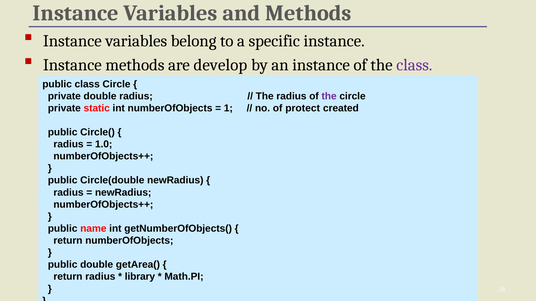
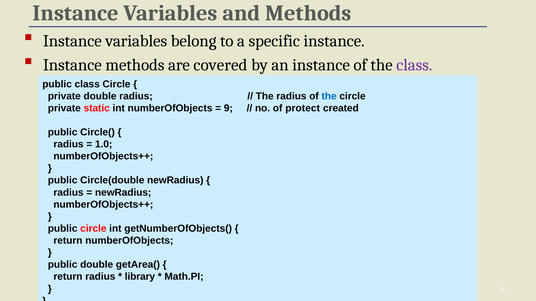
develop: develop -> covered
the at (329, 96) colour: purple -> blue
1: 1 -> 9
public name: name -> circle
